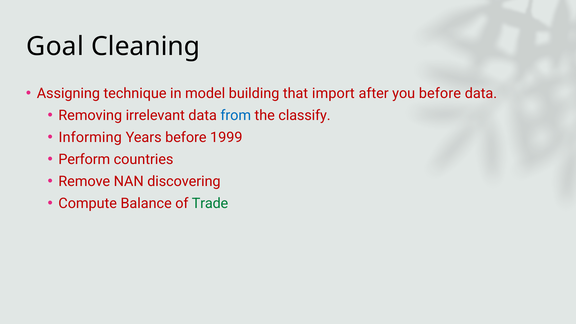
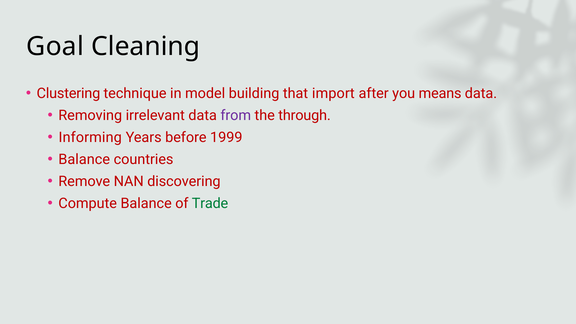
Assigning: Assigning -> Clustering
you before: before -> means
from colour: blue -> purple
classify: classify -> through
Perform at (84, 159): Perform -> Balance
